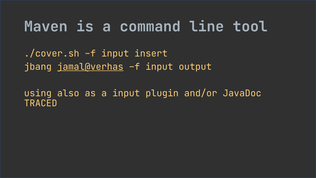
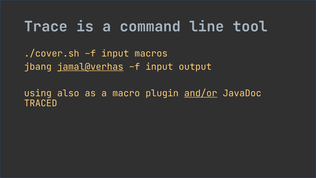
Maven: Maven -> Trace
insert: insert -> macros
a input: input -> macro
and/or underline: none -> present
